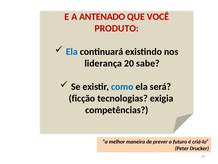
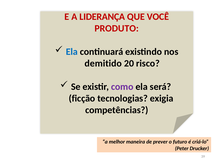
ANTENADO: ANTENADO -> LIDERANÇA
liderança: liderança -> demitido
sabe: sabe -> risco
como colour: blue -> purple
